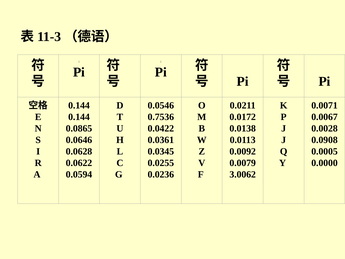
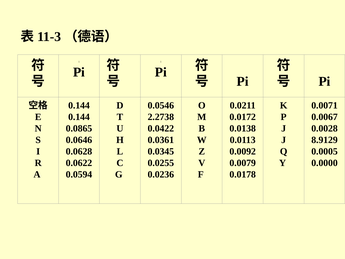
0.7536: 0.7536 -> 2.2738
0.0908: 0.0908 -> 8.9129
3.0062: 3.0062 -> 0.0178
